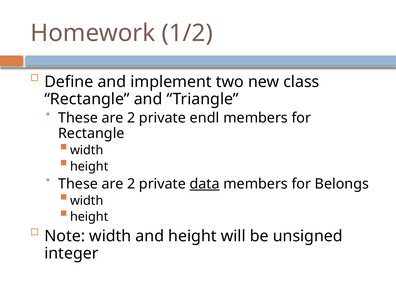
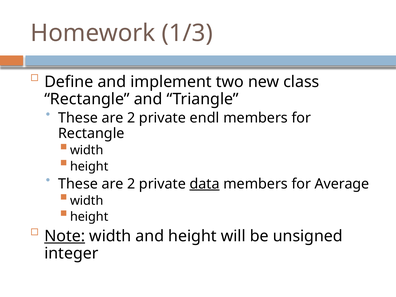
1/2: 1/2 -> 1/3
Belongs: Belongs -> Average
Note underline: none -> present
